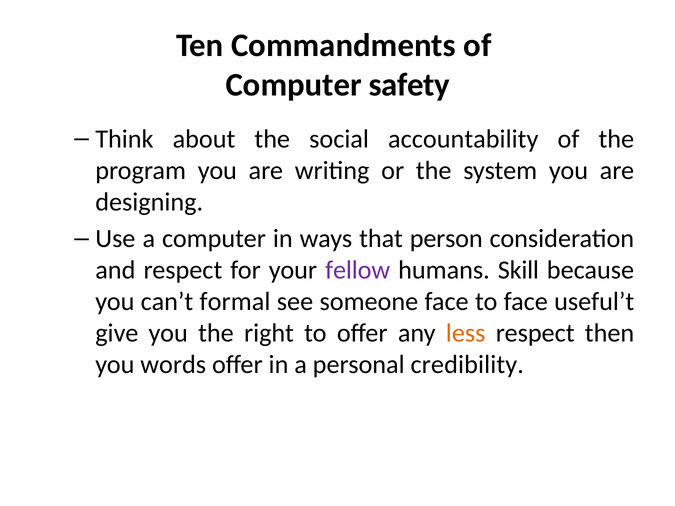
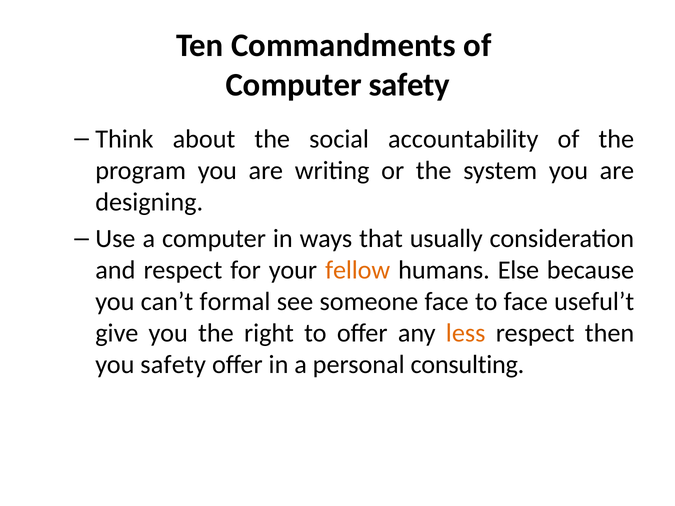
person: person -> usually
fellow colour: purple -> orange
Skill: Skill -> Else
you words: words -> safety
credibility: credibility -> consulting
